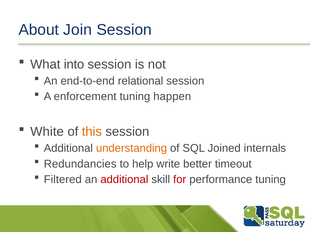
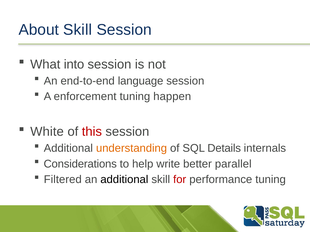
About Join: Join -> Skill
relational: relational -> language
this colour: orange -> red
Joined: Joined -> Details
Redundancies: Redundancies -> Considerations
timeout: timeout -> parallel
additional at (124, 180) colour: red -> black
